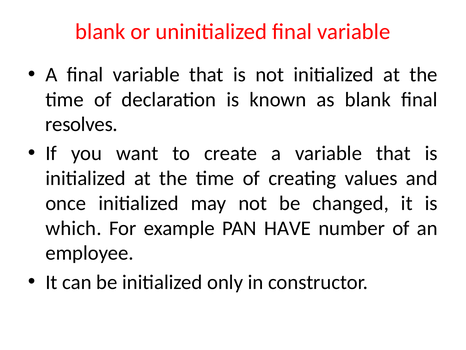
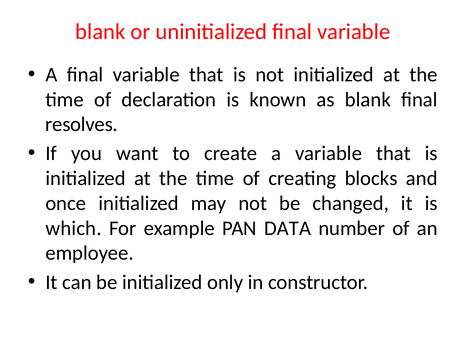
values: values -> blocks
HAVE: HAVE -> DATA
